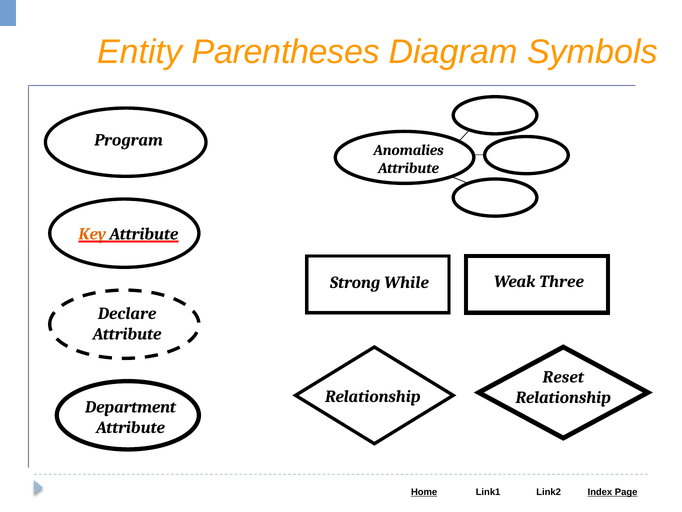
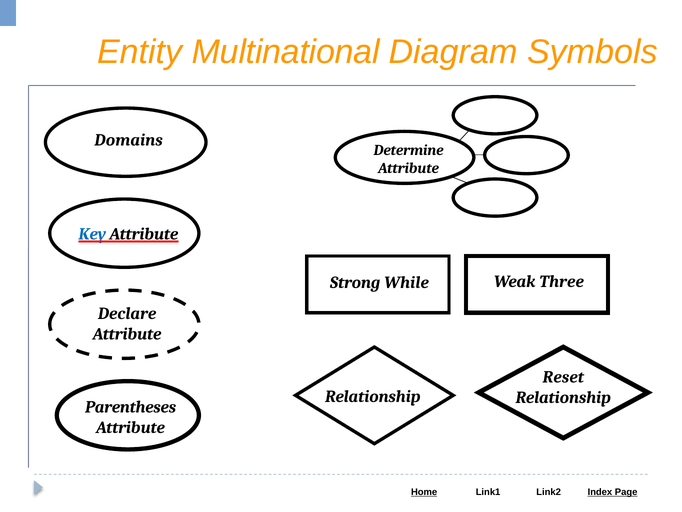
Parentheses: Parentheses -> Multinational
Program: Program -> Domains
Anomalies: Anomalies -> Determine
Key colour: orange -> blue
Department: Department -> Parentheses
